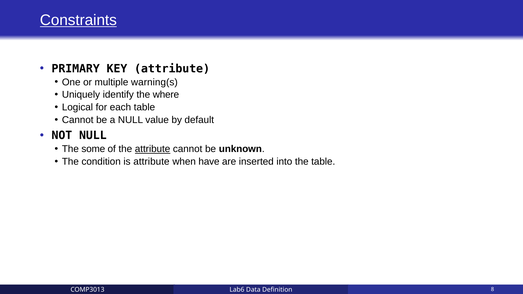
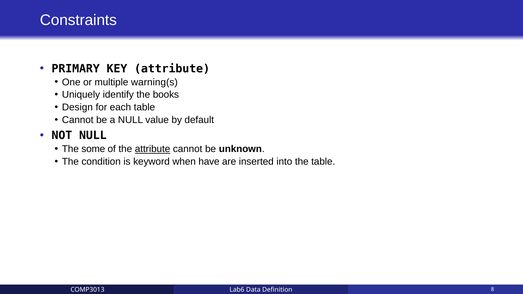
Constraints underline: present -> none
where: where -> books
Logical: Logical -> Design
is attribute: attribute -> keyword
